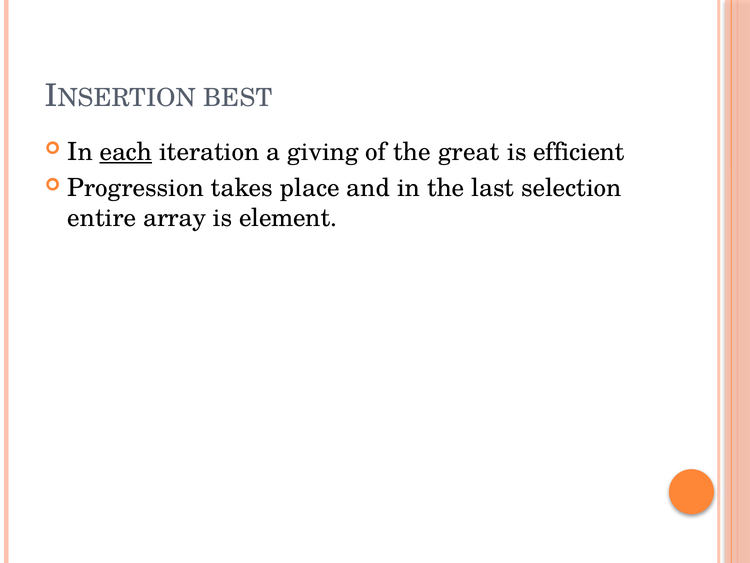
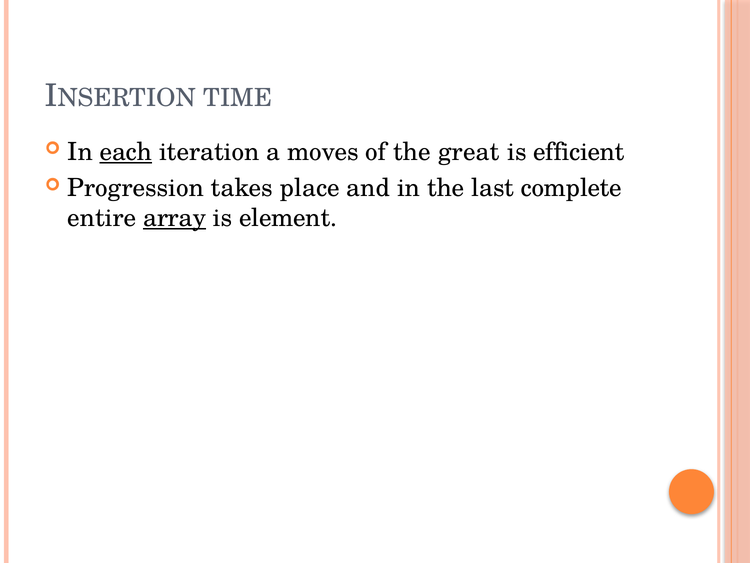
BEST: BEST -> TIME
giving: giving -> moves
selection: selection -> complete
array underline: none -> present
